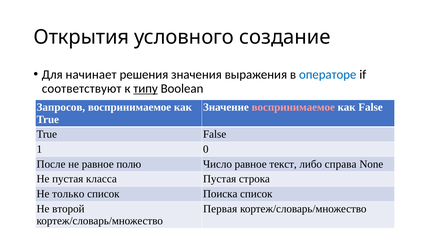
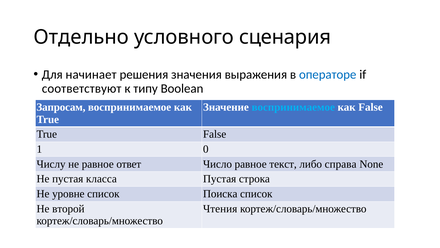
Открытия: Открытия -> Отдельно
создание: создание -> сценария
типу underline: present -> none
Запросов: Запросов -> Запросам
воспринимаемое at (293, 107) colour: pink -> light blue
После: После -> Числу
полю: полю -> ответ
только: только -> уровне
Первая: Первая -> Чтения
